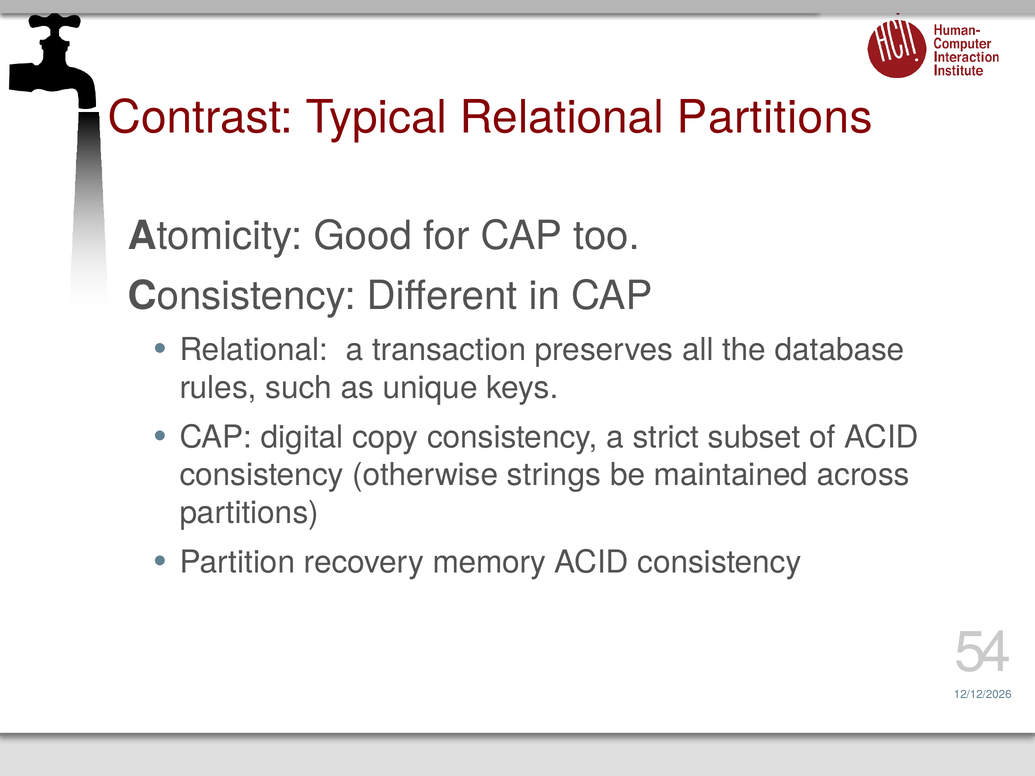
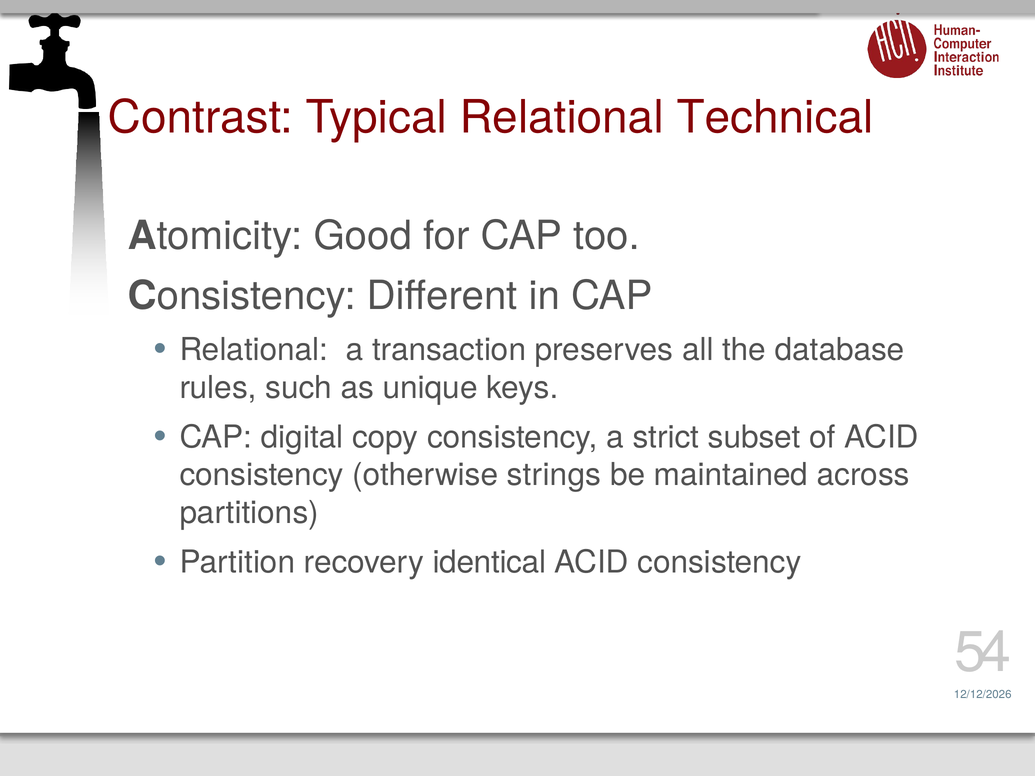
Relational Partitions: Partitions -> Technical
memory: memory -> identical
